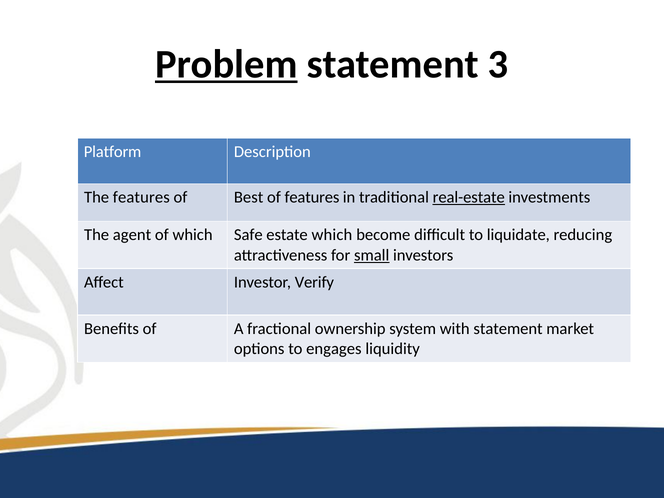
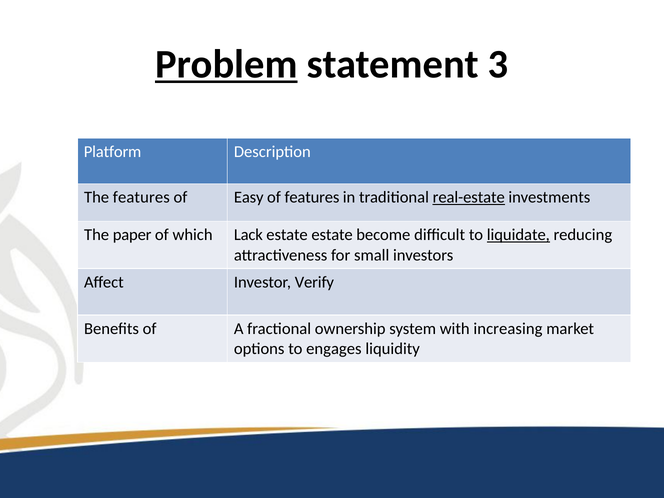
Best: Best -> Easy
agent: agent -> paper
Safe: Safe -> Lack
estate which: which -> estate
liquidate underline: none -> present
small underline: present -> none
with statement: statement -> increasing
